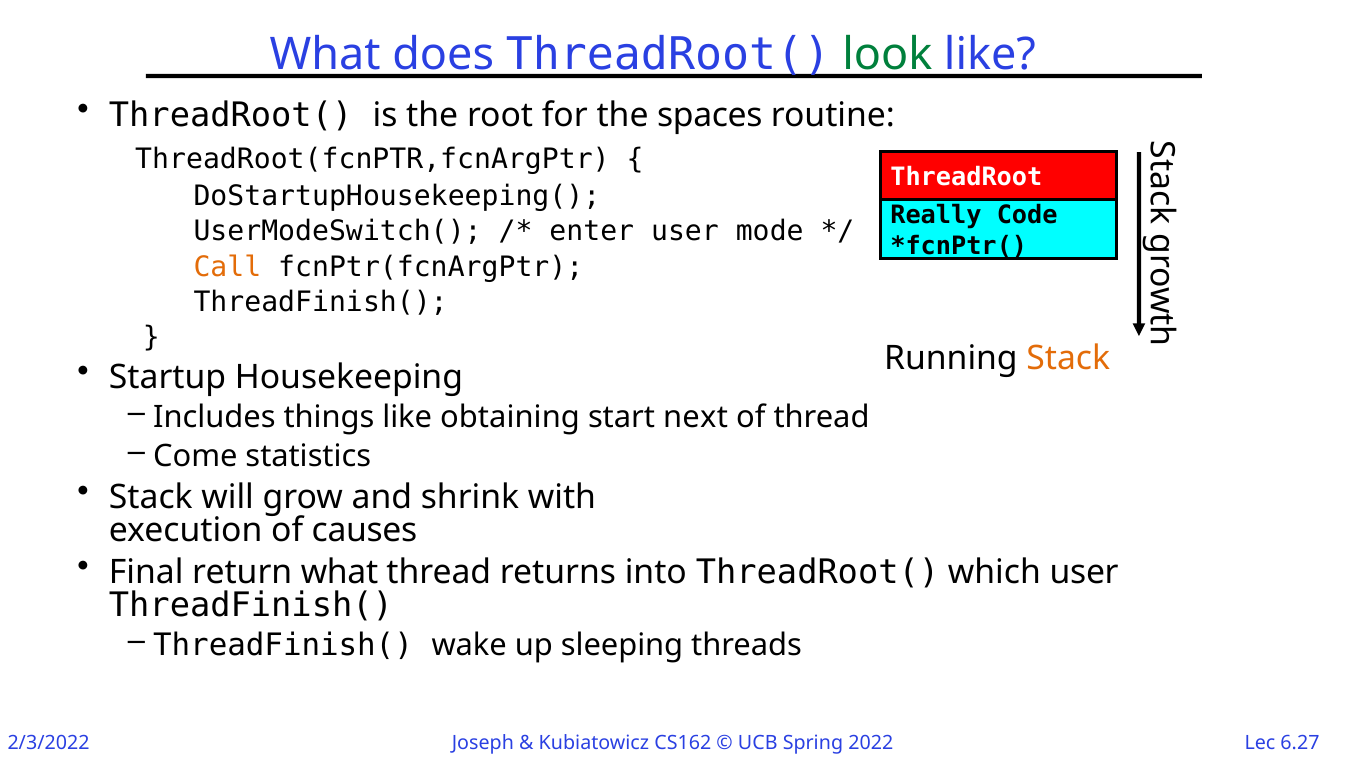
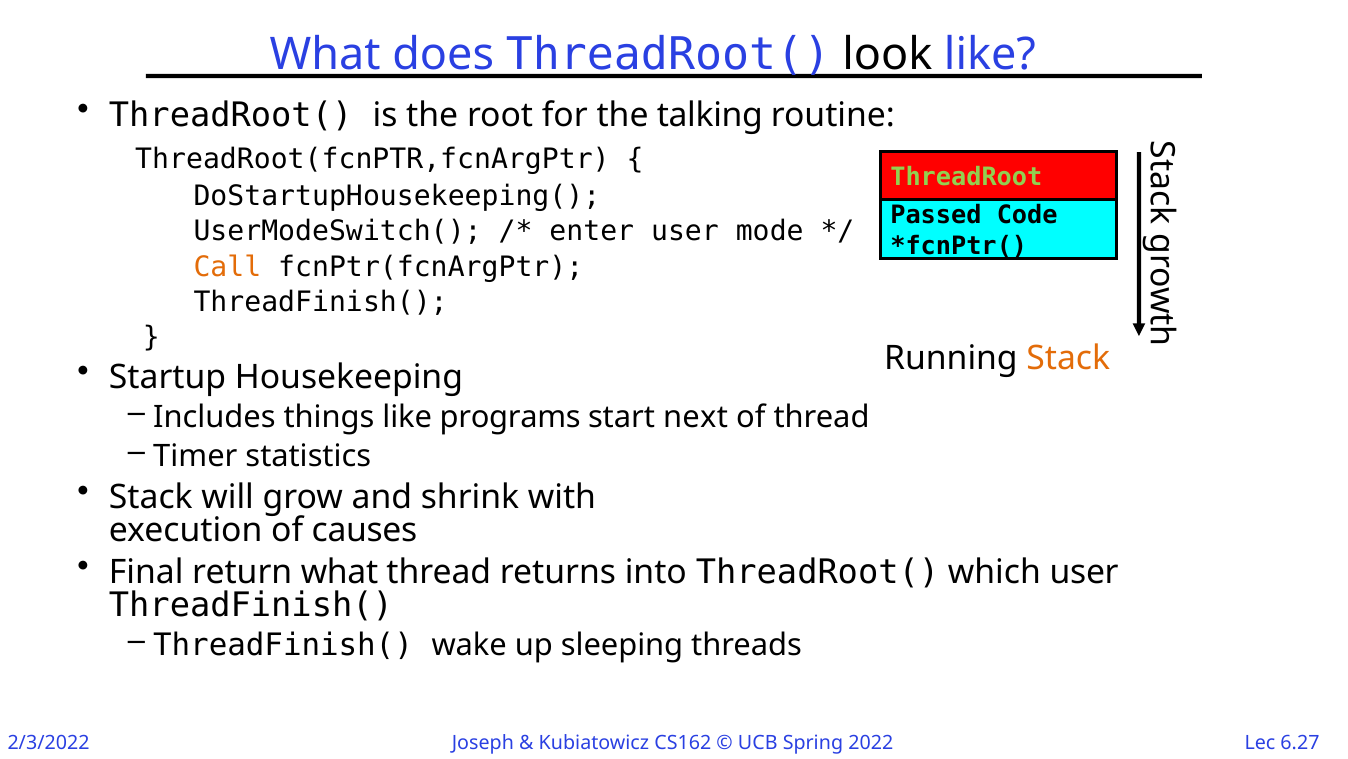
look colour: green -> black
spaces: spaces -> talking
ThreadRoot colour: white -> light green
Really: Really -> Passed
obtaining: obtaining -> programs
Come: Come -> Timer
